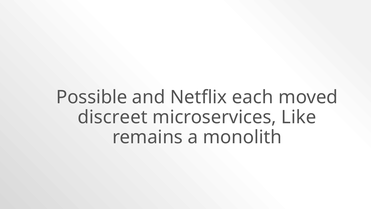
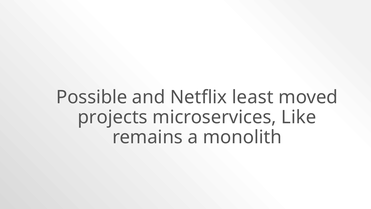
each: each -> least
discreet: discreet -> projects
